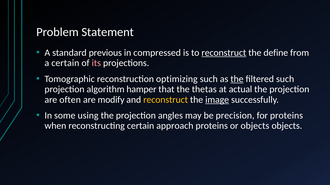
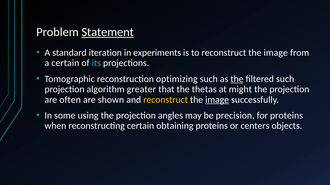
Statement underline: none -> present
previous: previous -> iteration
compressed: compressed -> experiments
reconstruct at (224, 53) underline: present -> none
define at (276, 53): define -> image
its colour: pink -> light blue
hamper: hamper -> greater
actual: actual -> might
modify: modify -> shown
approach: approach -> obtaining
or objects: objects -> centers
